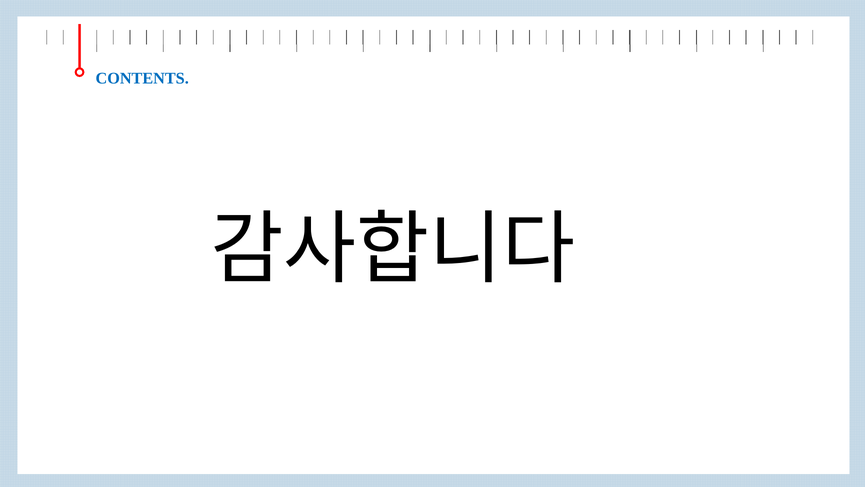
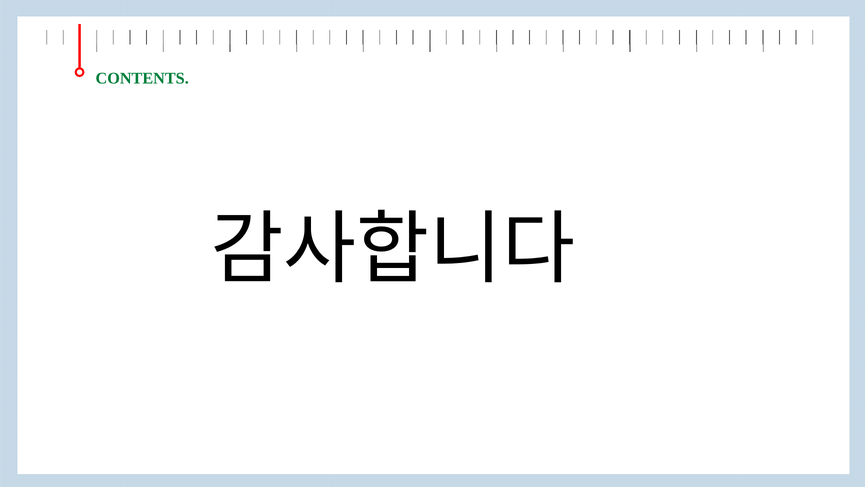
CONTENTS colour: blue -> green
